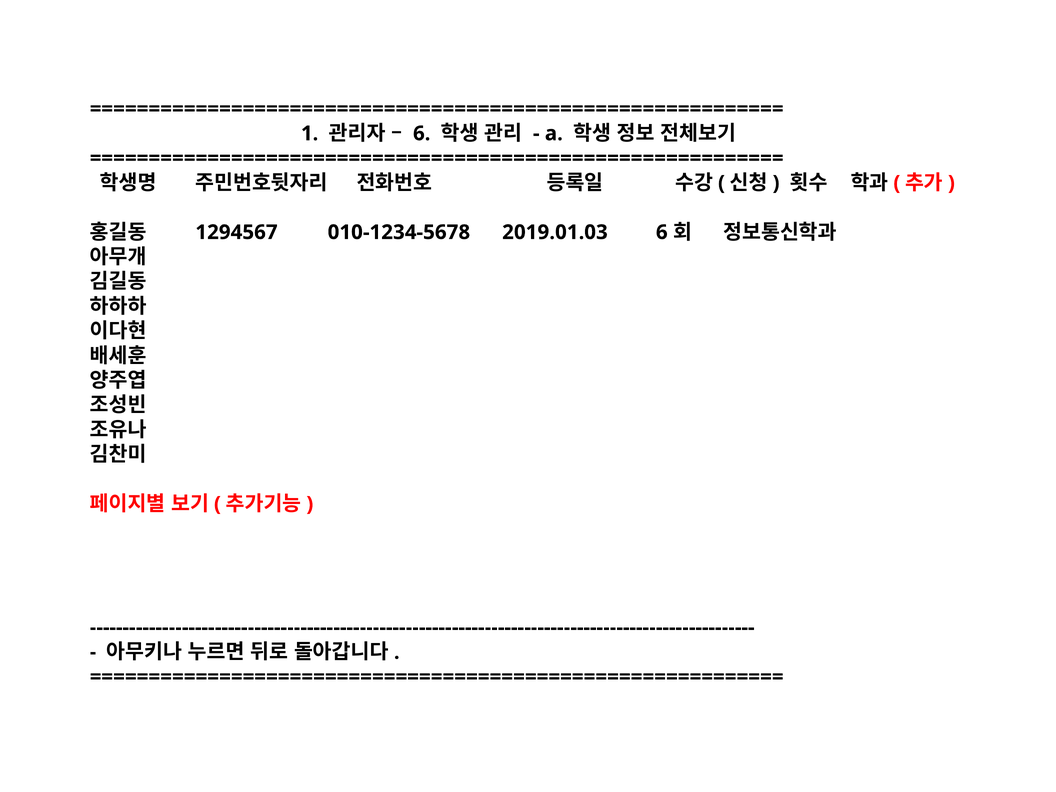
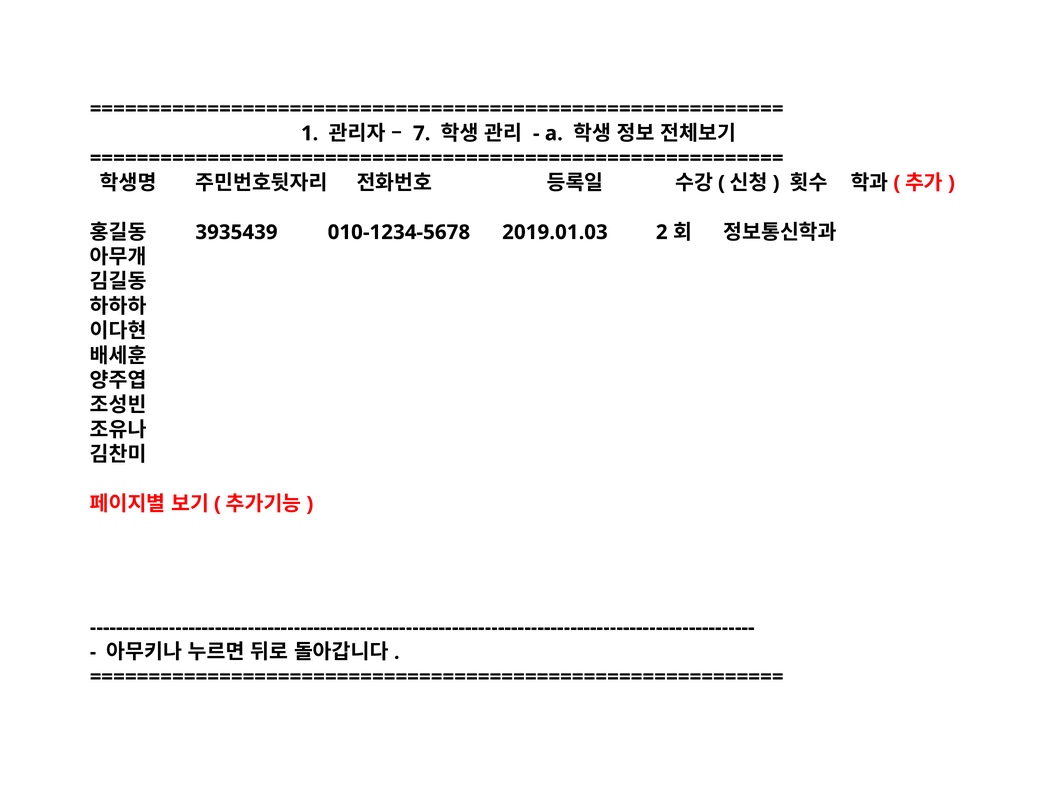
6 at (422, 133): 6 -> 7
1294567: 1294567 -> 3935439
2019.01.03 6: 6 -> 2
